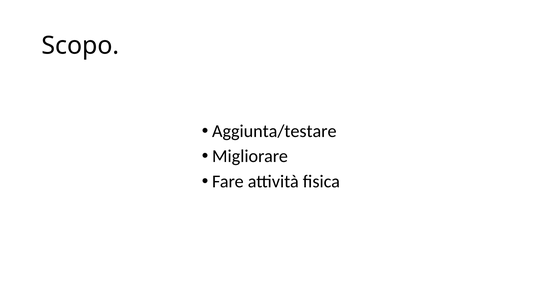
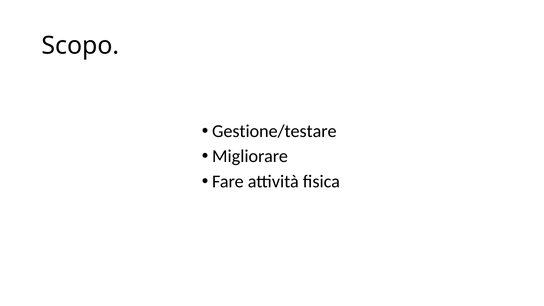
Aggiunta/testare: Aggiunta/testare -> Gestione/testare
